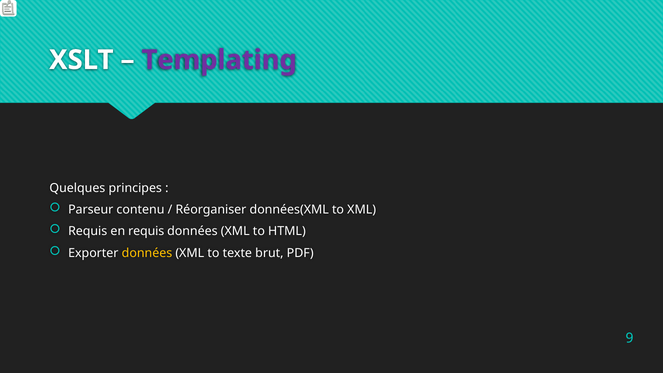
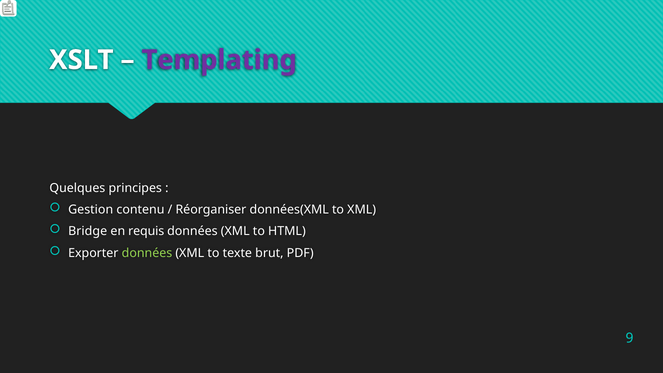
Parseur: Parseur -> Gestion
Requis at (88, 231): Requis -> Bridge
données at (147, 253) colour: yellow -> light green
